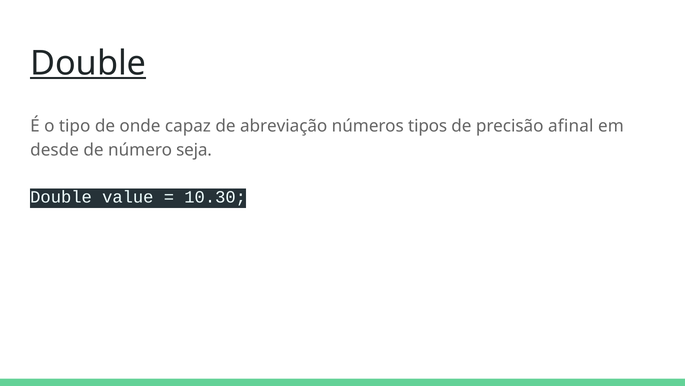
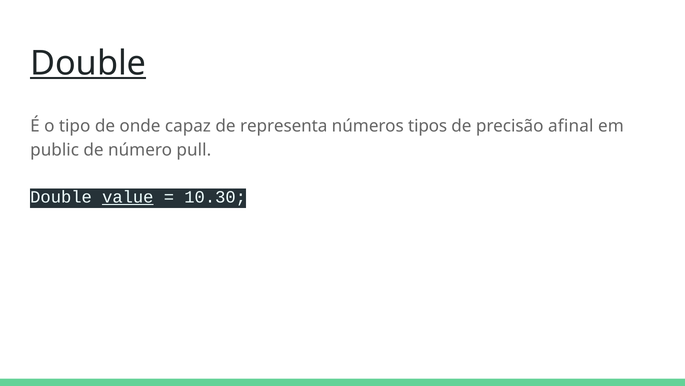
abreviação: abreviação -> representa
desde: desde -> public
seja: seja -> pull
value underline: none -> present
